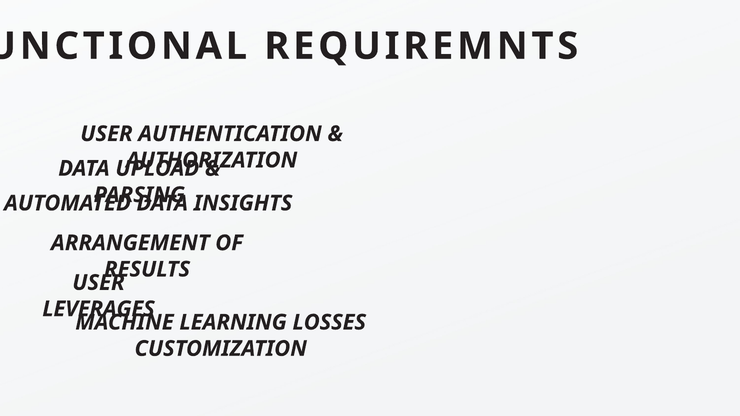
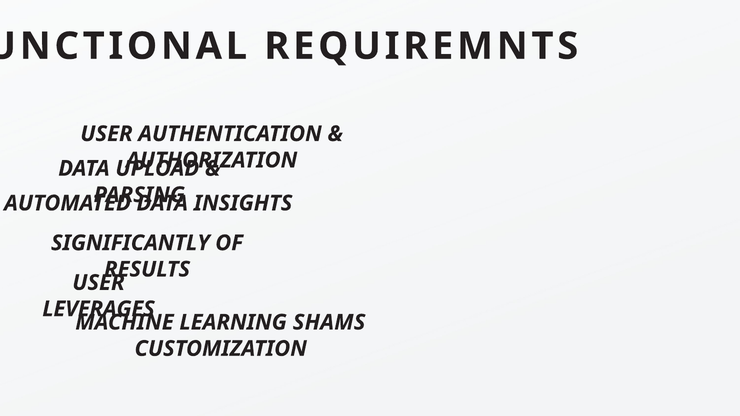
ARRANGEMENT: ARRANGEMENT -> SIGNIFICANTLY
LOSSES: LOSSES -> SHAMS
